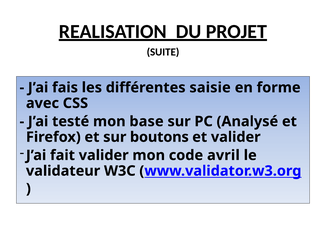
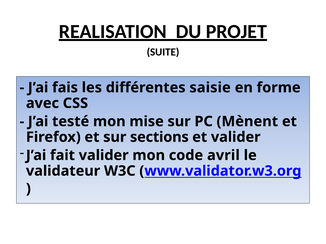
base: base -> mise
Analysé: Analysé -> Mènent
boutons: boutons -> sections
